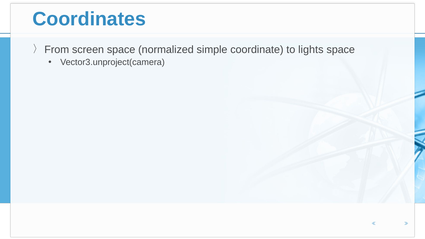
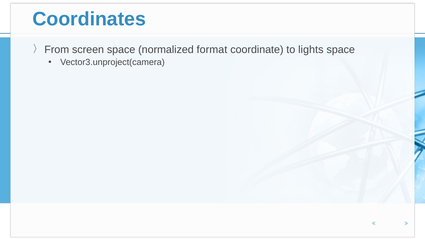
simple: simple -> format
